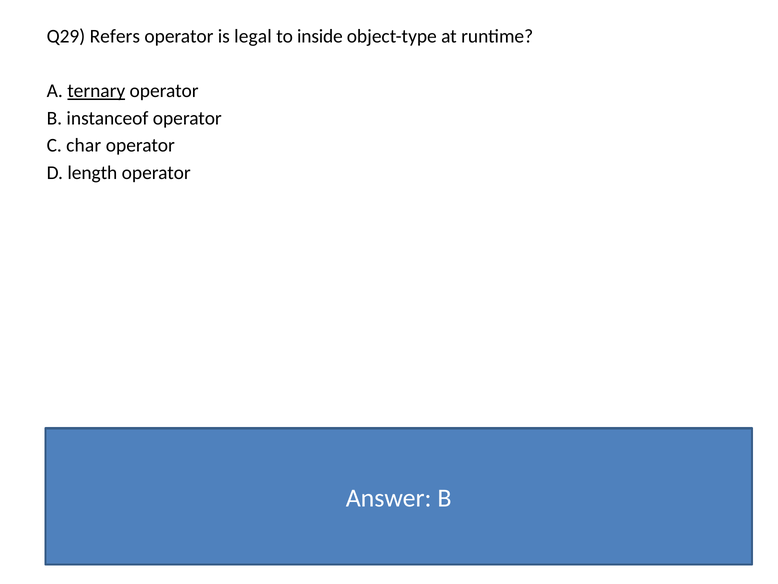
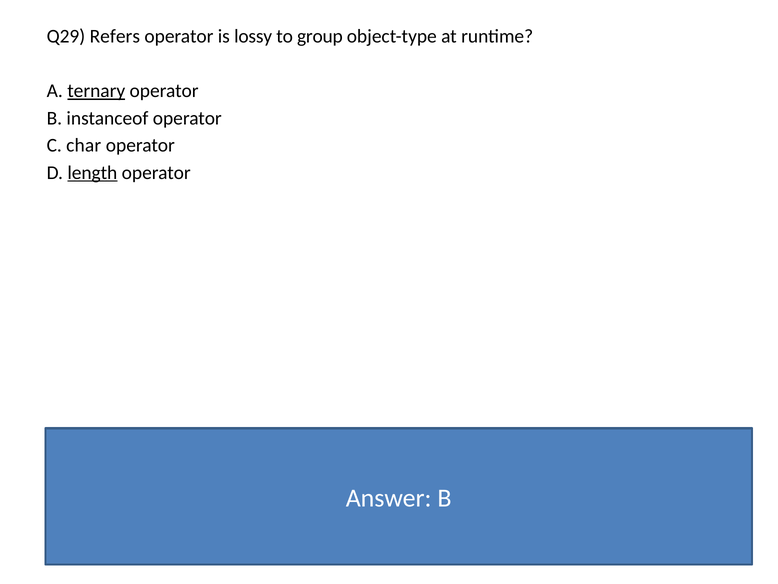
legal: legal -> lossy
inside: inside -> group
length underline: none -> present
